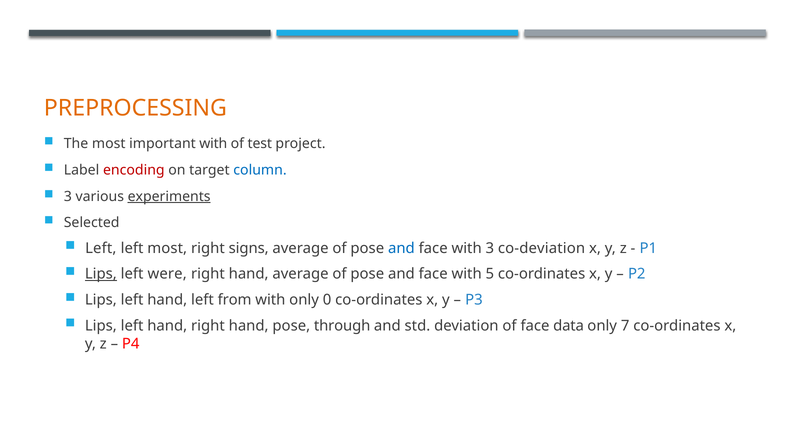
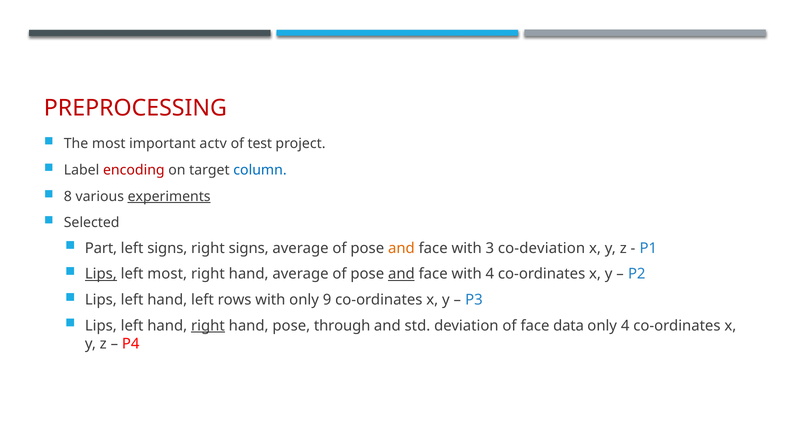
PREPROCESSING colour: orange -> red
important with: with -> actv
3 at (68, 197): 3 -> 8
Left at (101, 248): Left -> Part
left most: most -> signs
and at (401, 248) colour: blue -> orange
left were: were -> most
and at (401, 274) underline: none -> present
with 5: 5 -> 4
from: from -> rows
0: 0 -> 9
right at (208, 326) underline: none -> present
only 7: 7 -> 4
